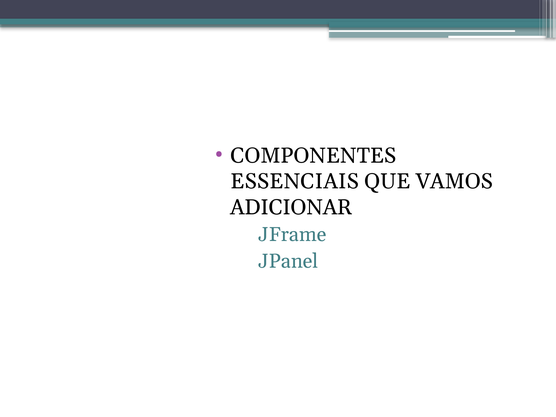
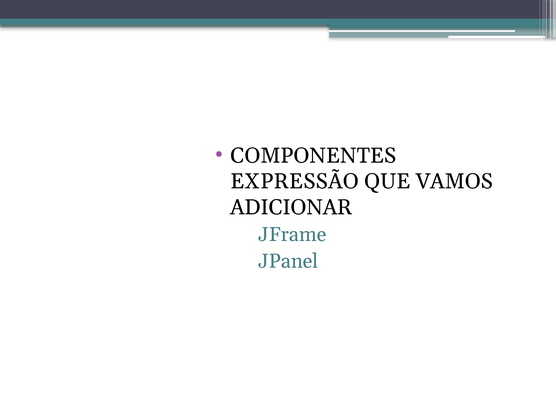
ESSENCIAIS: ESSENCIAIS -> EXPRESSÃO
